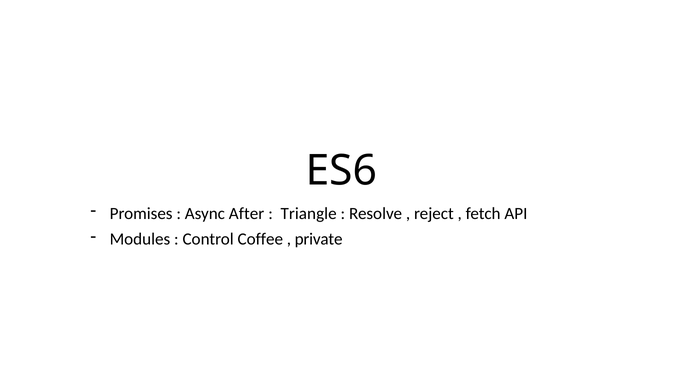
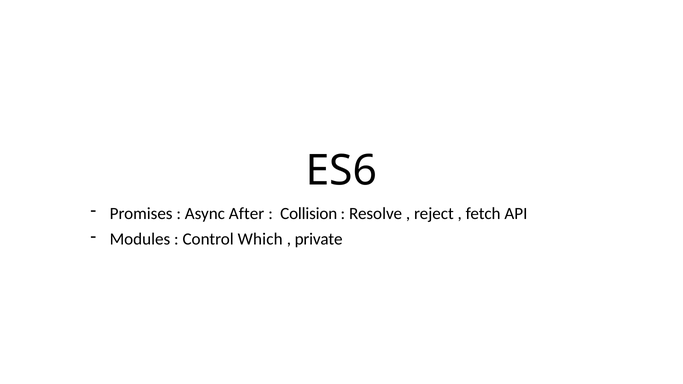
Triangle: Triangle -> Collision
Coffee: Coffee -> Which
